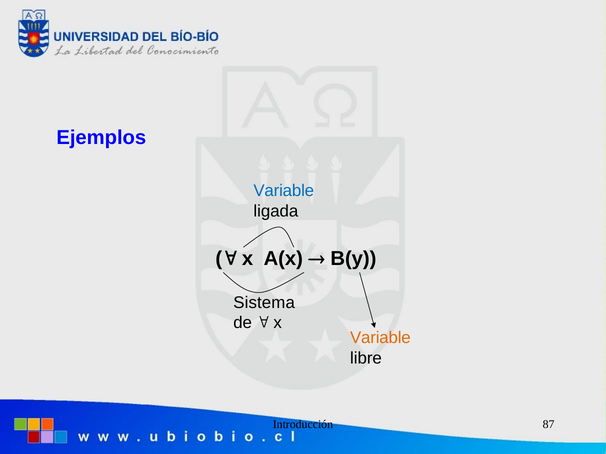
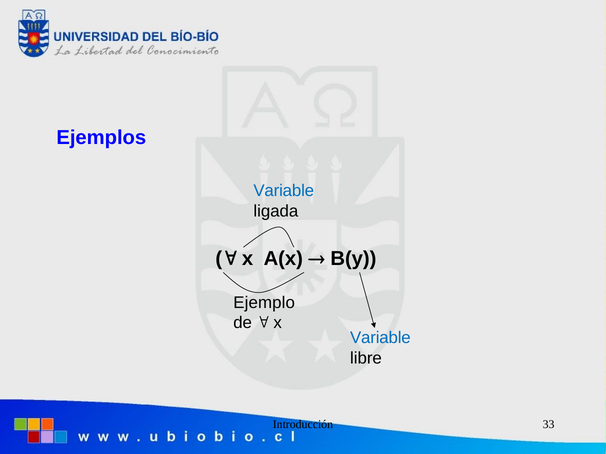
Sistema: Sistema -> Ejemplo
Variable at (380, 338) colour: orange -> blue
87: 87 -> 33
